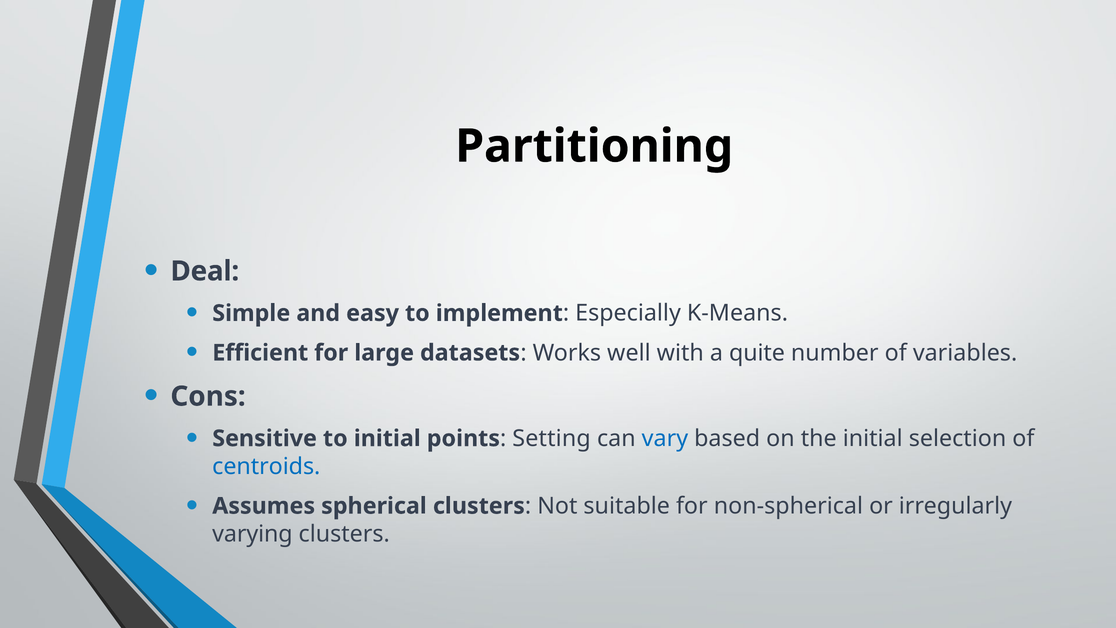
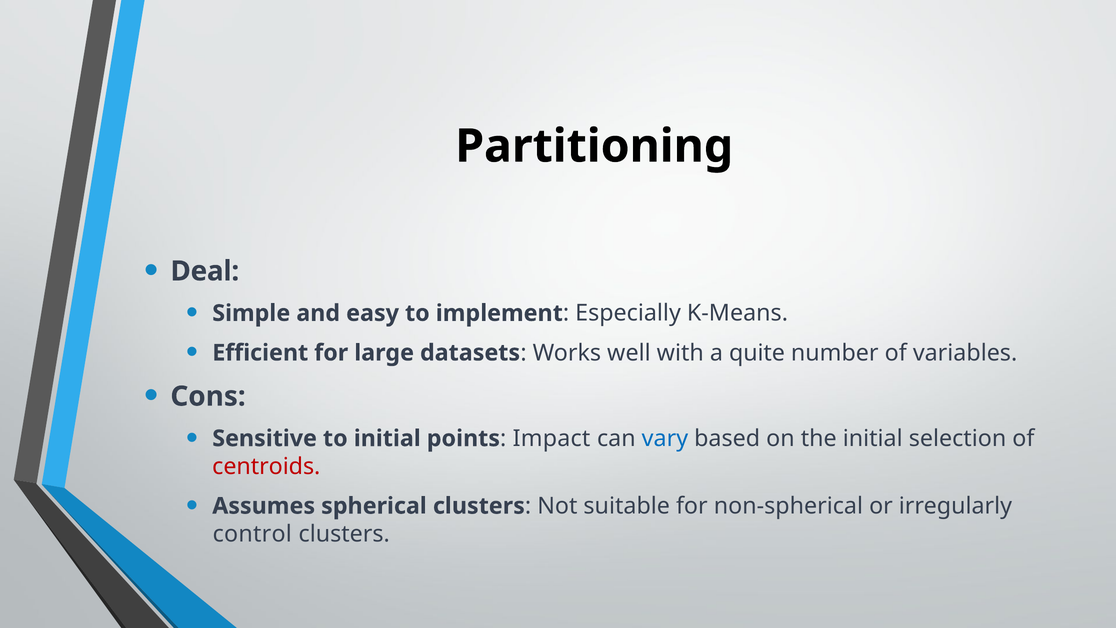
Setting: Setting -> Impact
centroids colour: blue -> red
varying: varying -> control
